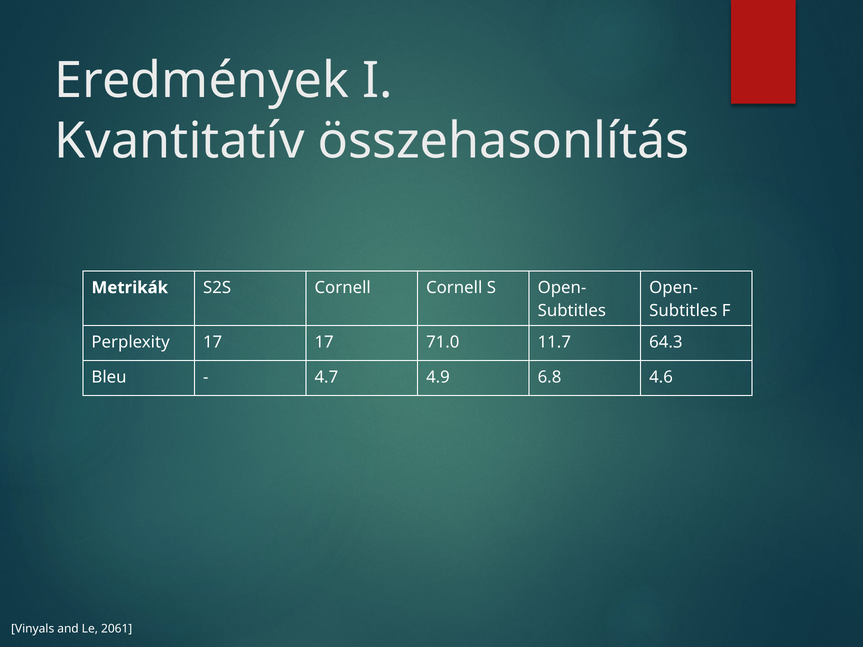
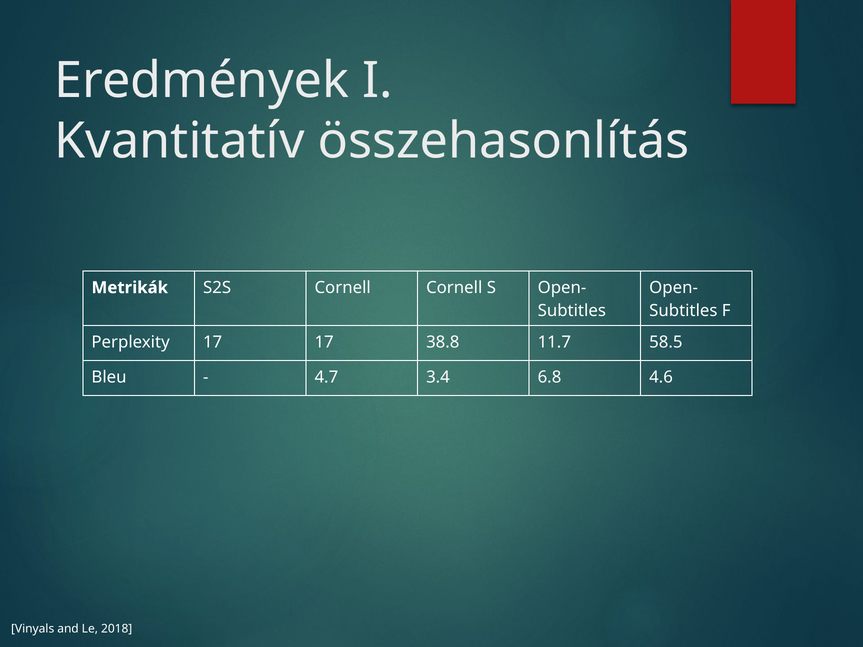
71.0: 71.0 -> 38.8
64.3: 64.3 -> 58.5
4.9: 4.9 -> 3.4
2061: 2061 -> 2018
